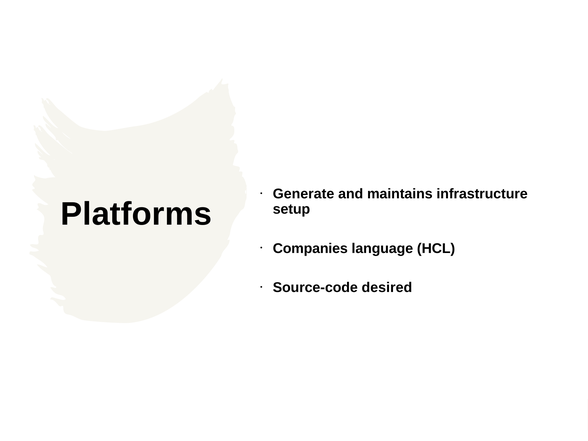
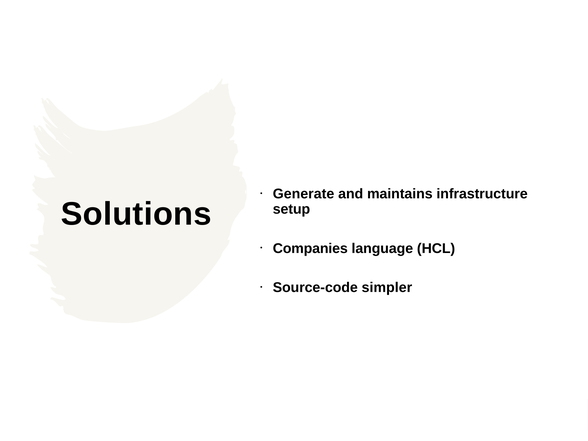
Platforms: Platforms -> Solutions
desired: desired -> simpler
